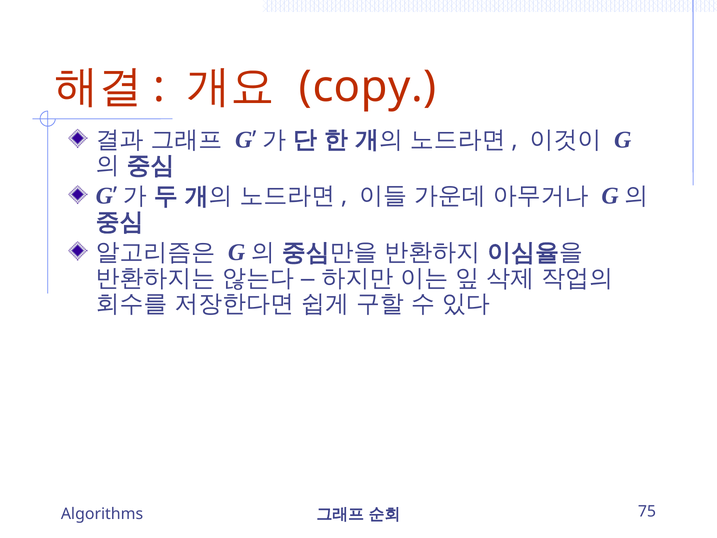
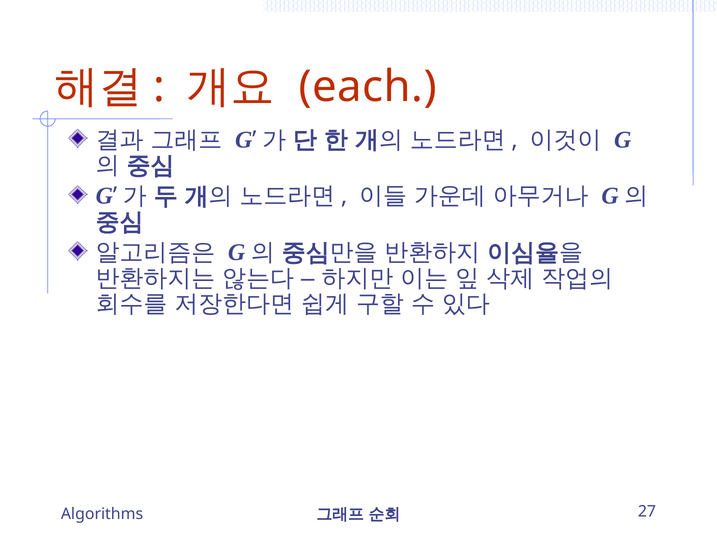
copy: copy -> each
75: 75 -> 27
